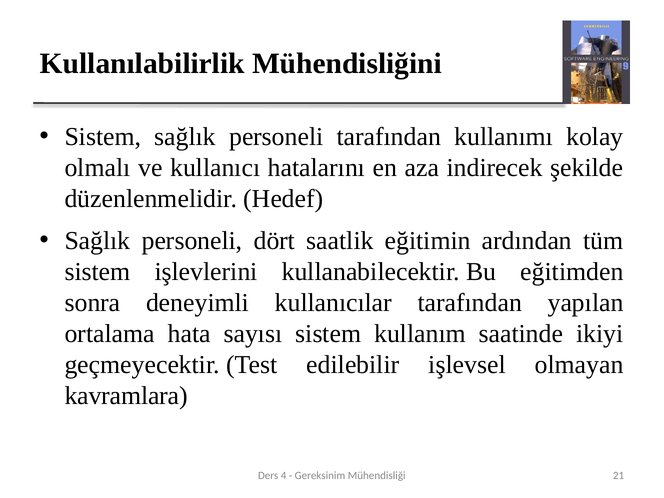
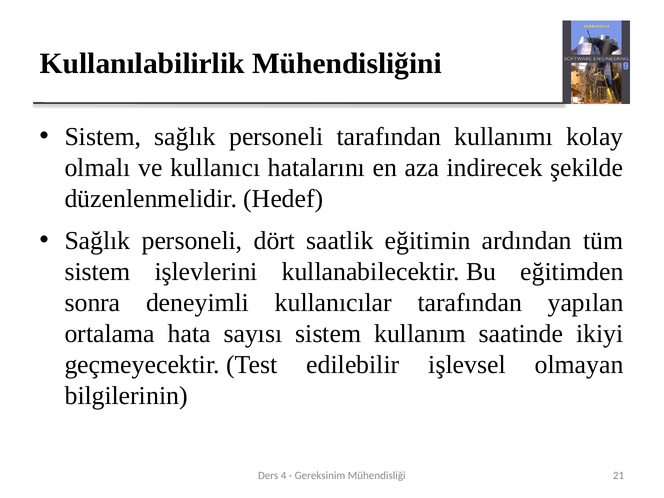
kavramlara: kavramlara -> bilgilerinin
